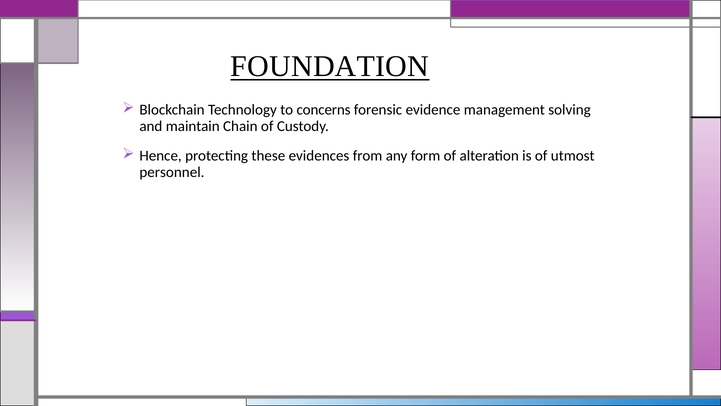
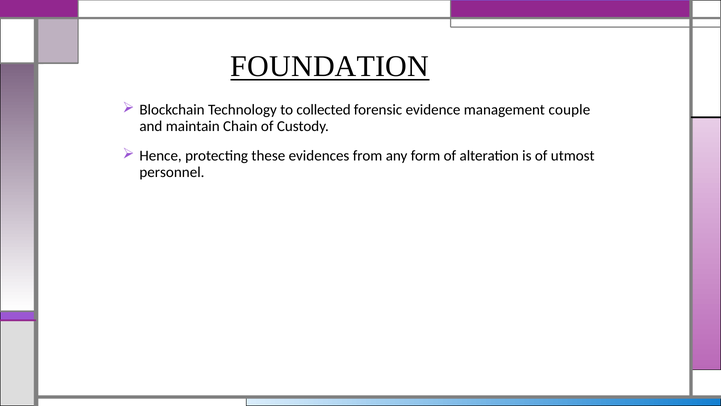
concerns: concerns -> collected
solving: solving -> couple
